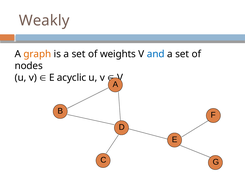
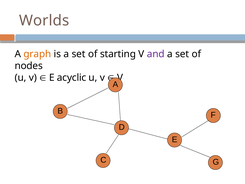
Weakly: Weakly -> Worlds
weights: weights -> starting
and colour: blue -> purple
